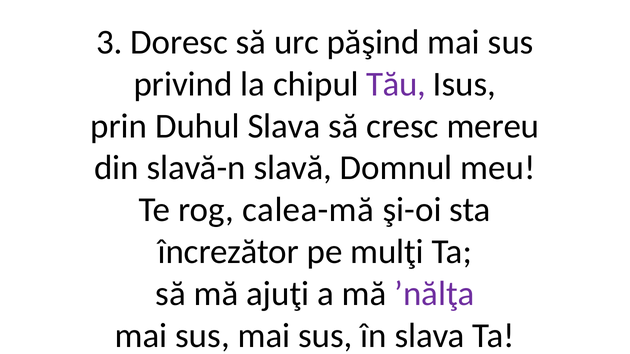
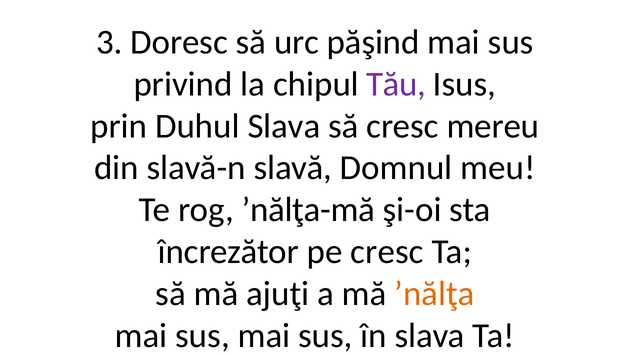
calea-mă: calea-mă -> ʼnălţa-mă
pe mulţi: mulţi -> cresc
ʼnălţa colour: purple -> orange
